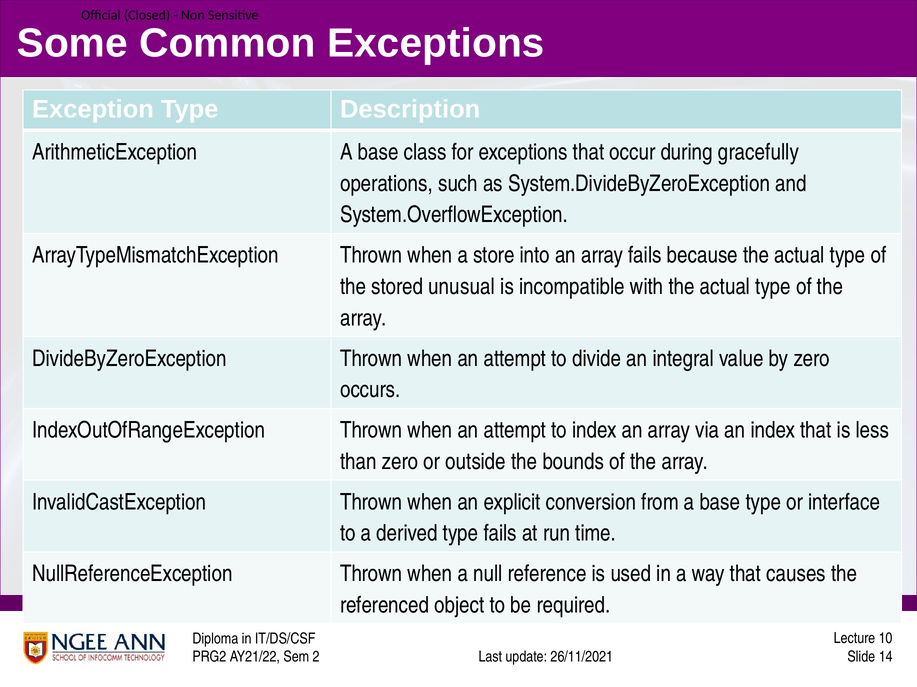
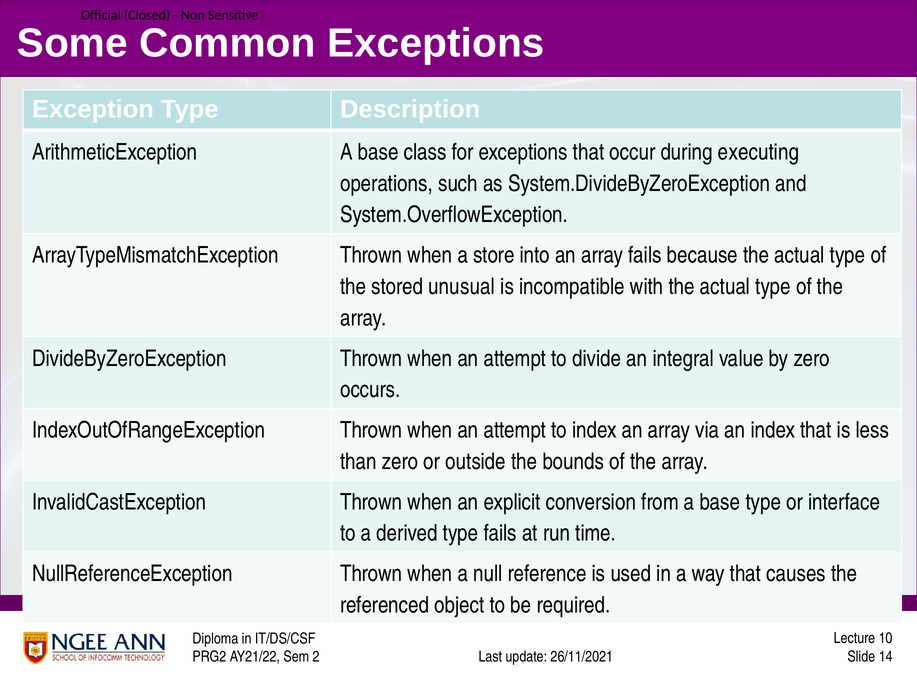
gracefully: gracefully -> executing
